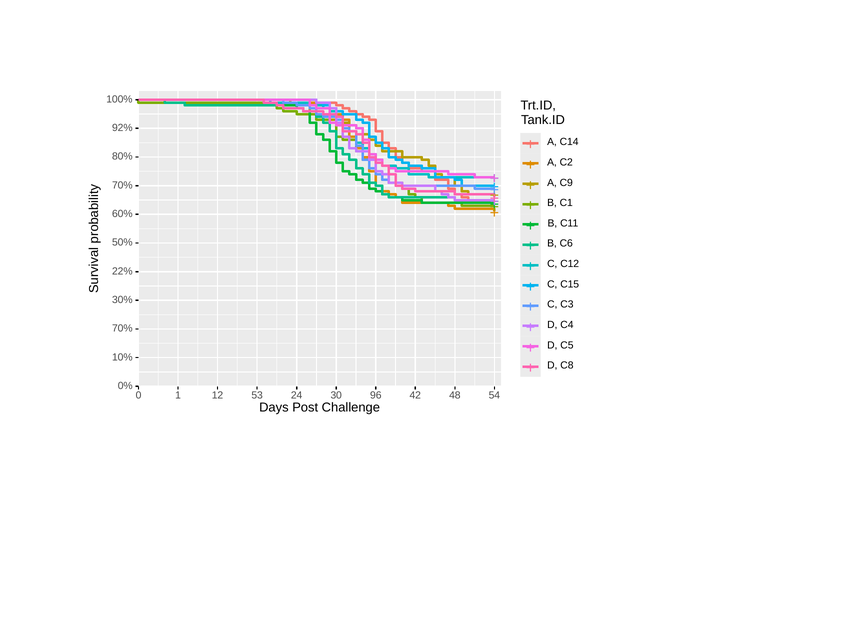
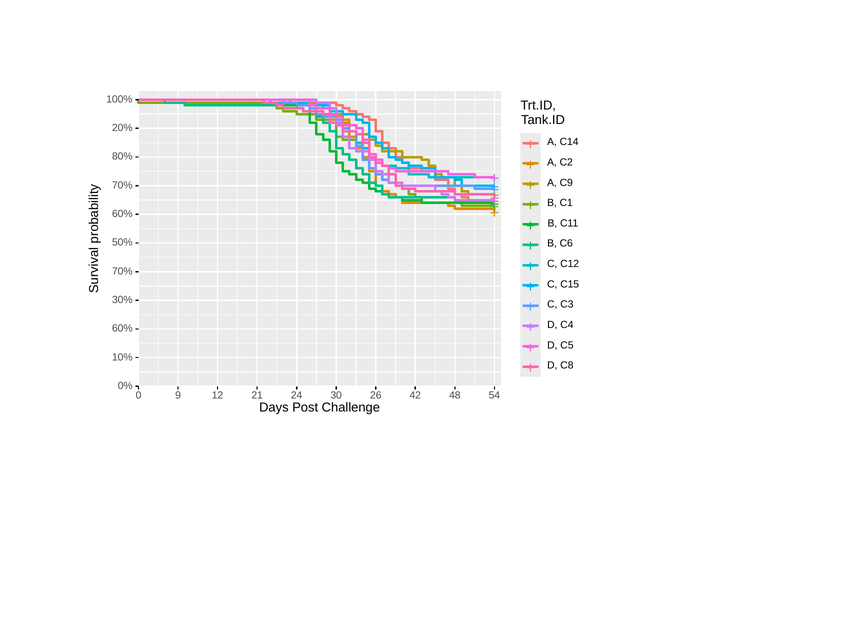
92%: 92% -> 20%
22% at (122, 271): 22% -> 70%
70% at (122, 328): 70% -> 60%
1: 1 -> 9
53: 53 -> 21
96: 96 -> 26
